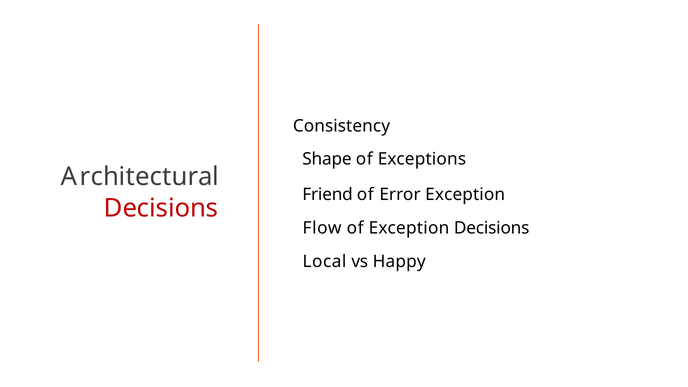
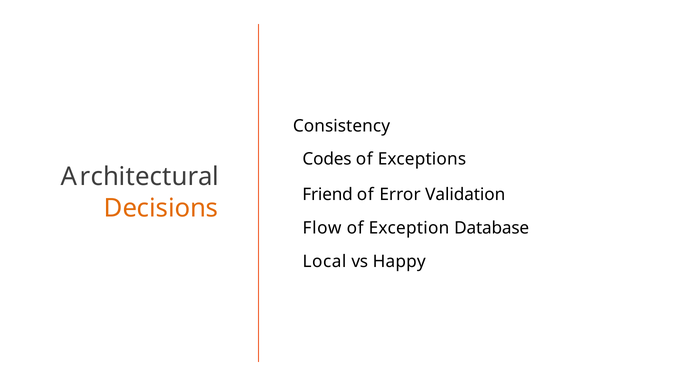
Shape: Shape -> Codes
Error Exception: Exception -> Validation
Decisions at (161, 208) colour: red -> orange
Exception Decisions: Decisions -> Database
